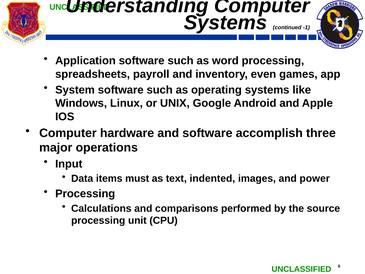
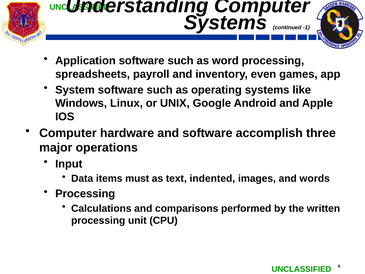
power: power -> words
source: source -> written
